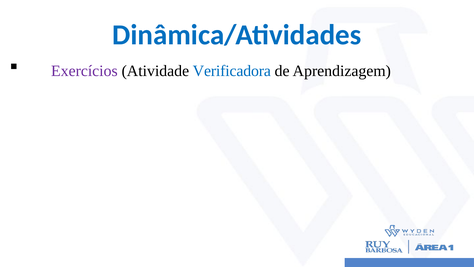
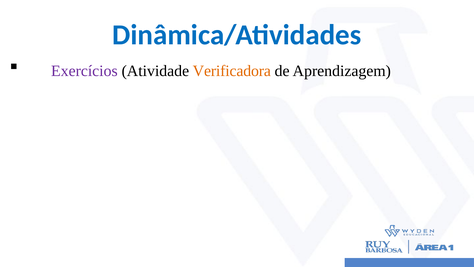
Verificadora colour: blue -> orange
